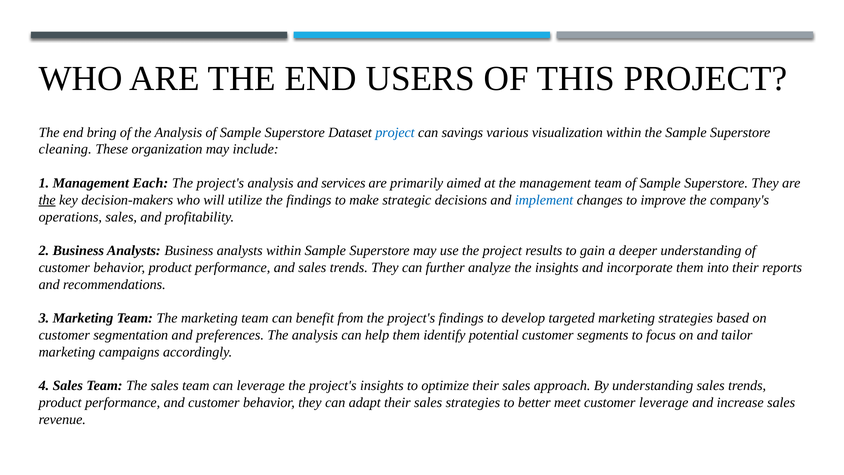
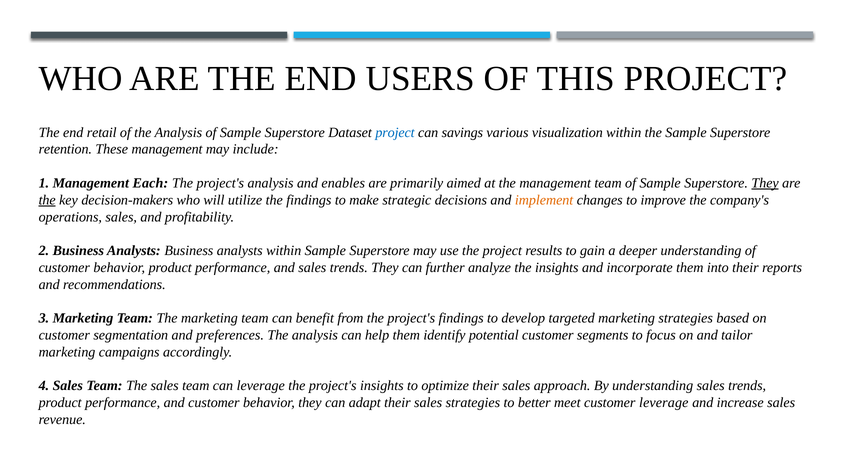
bring: bring -> retail
cleaning: cleaning -> retention
These organization: organization -> management
services: services -> enables
They at (765, 183) underline: none -> present
implement colour: blue -> orange
